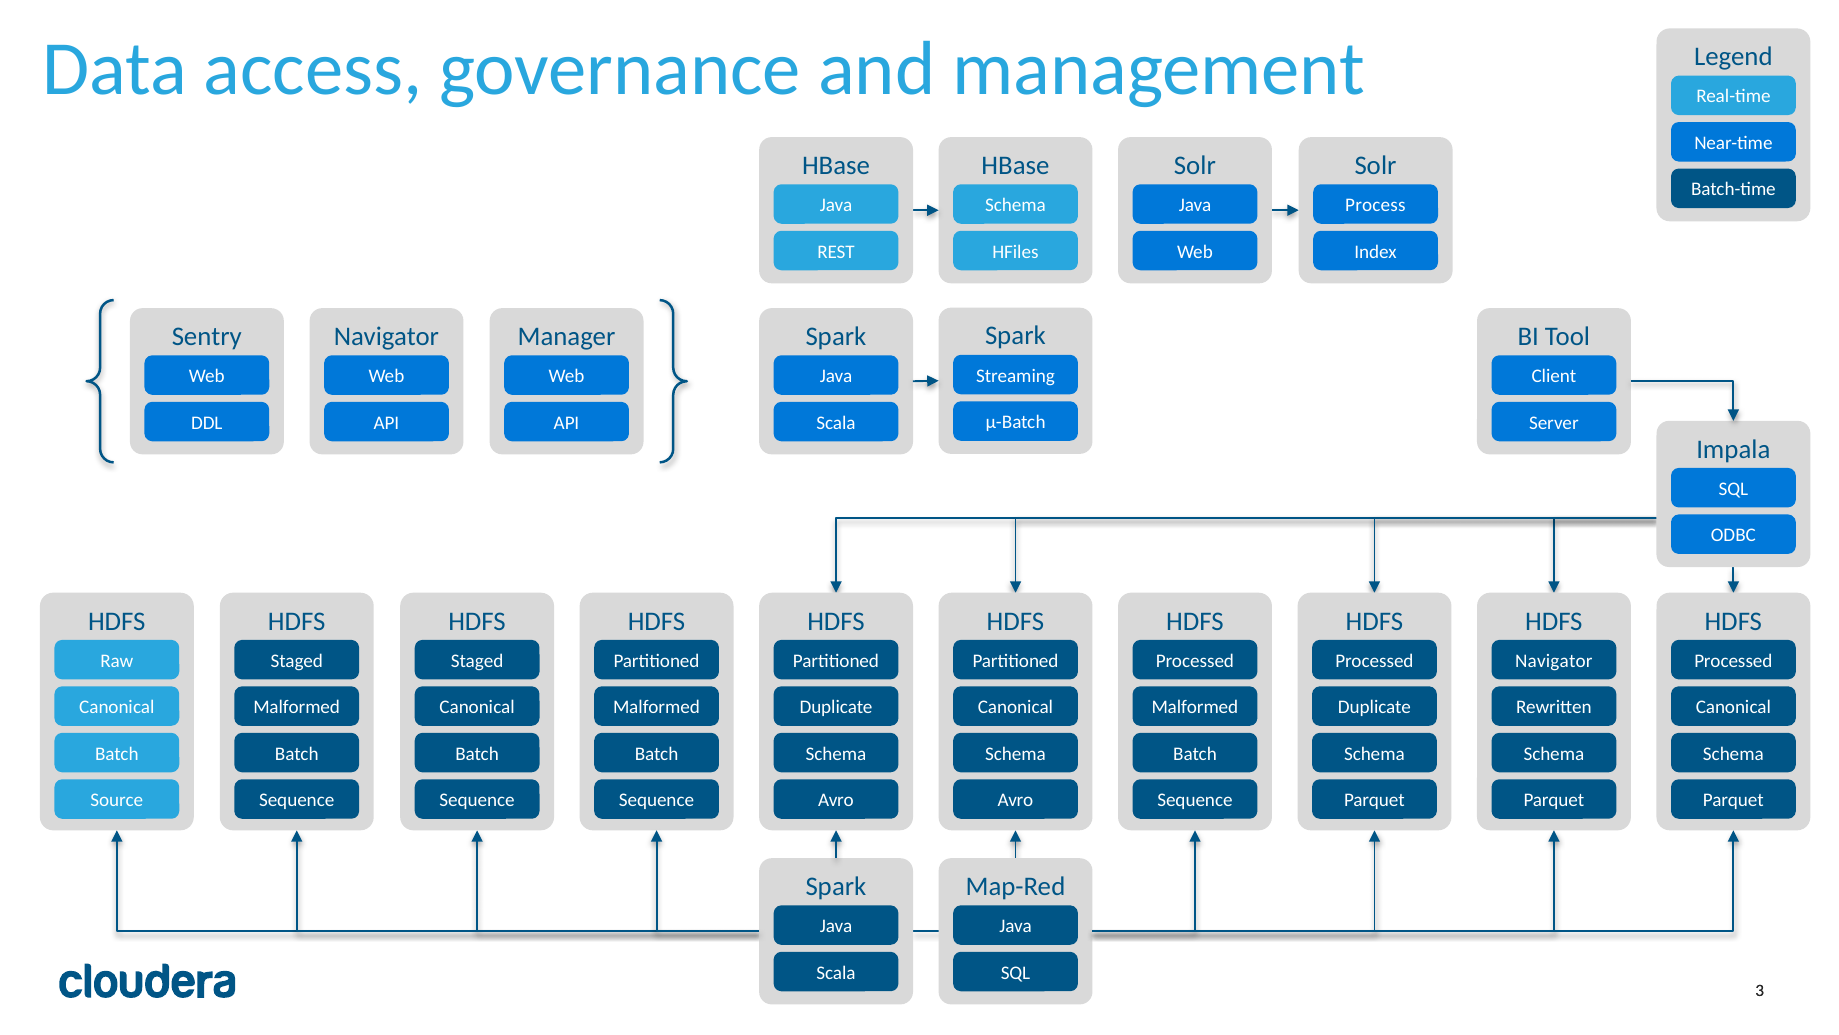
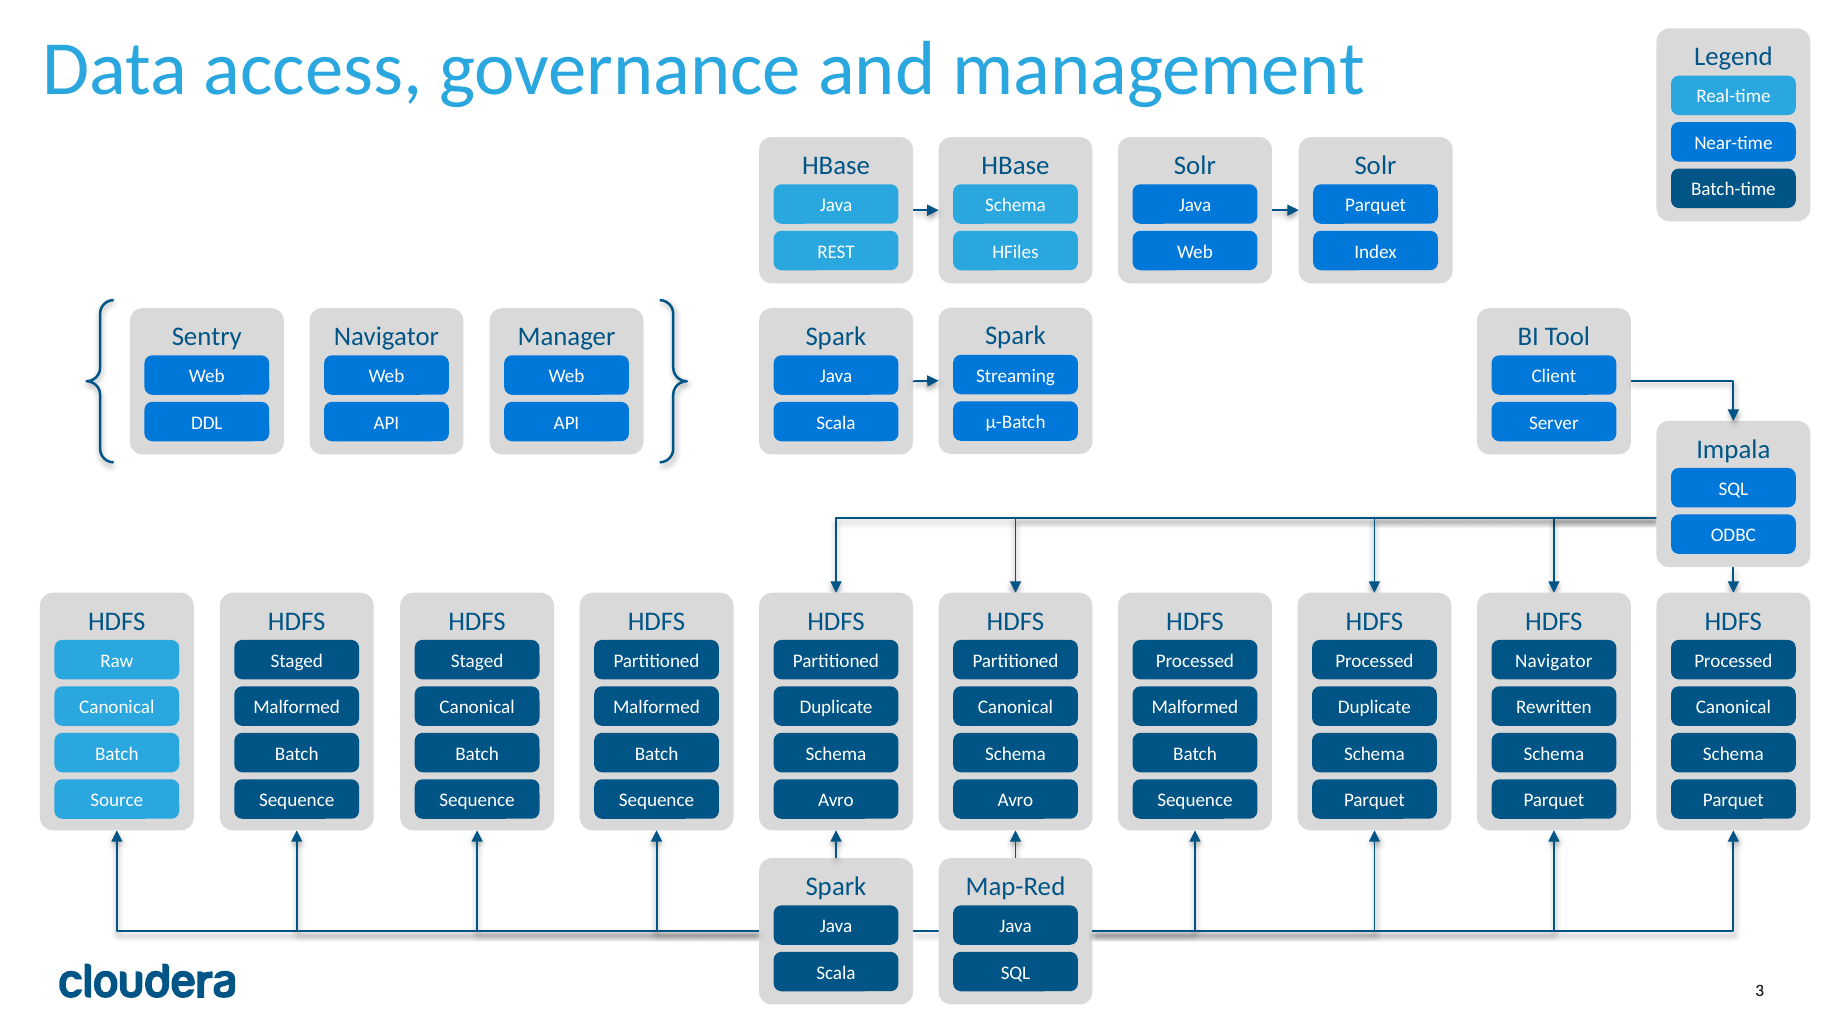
Process at (1375, 205): Process -> Parquet
